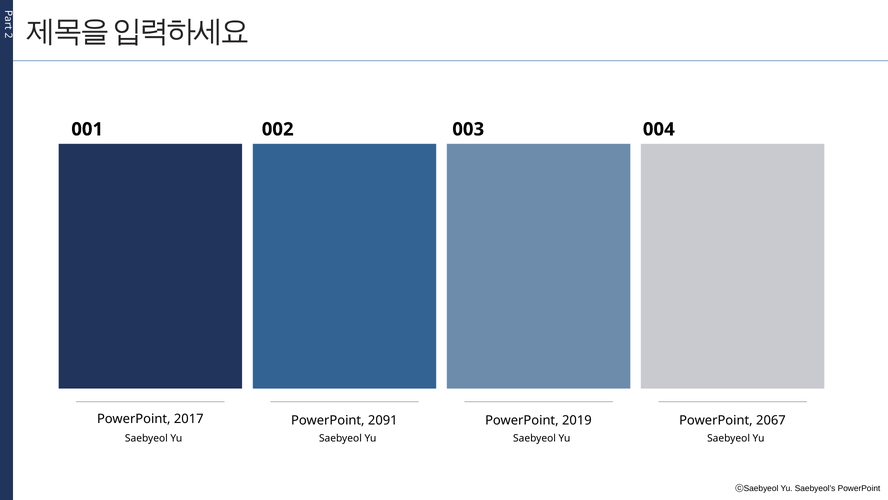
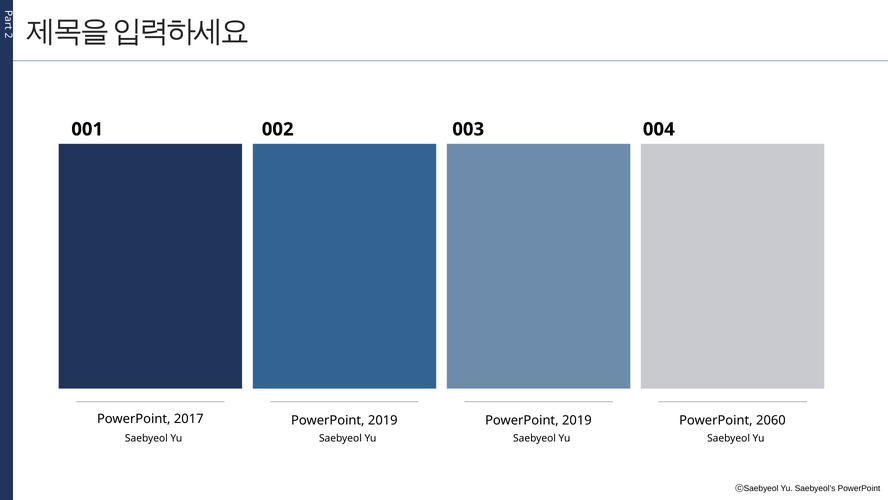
2091 at (383, 420): 2091 -> 2019
2067: 2067 -> 2060
